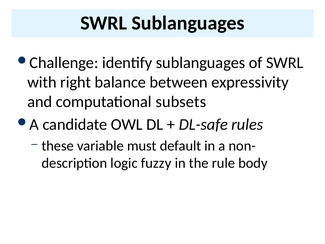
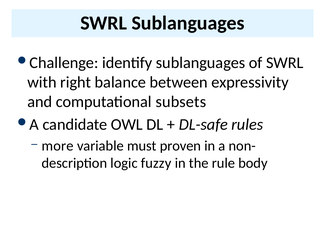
these: these -> more
default: default -> proven
